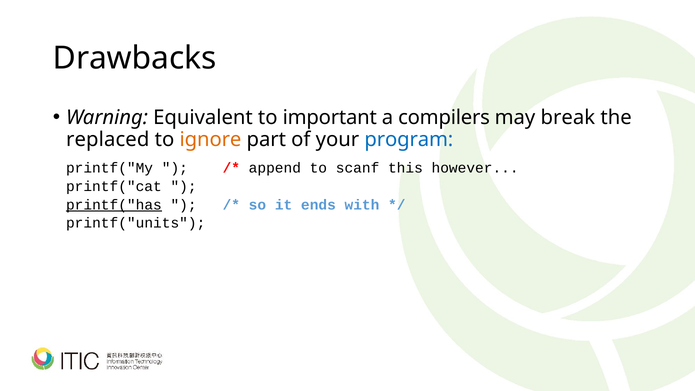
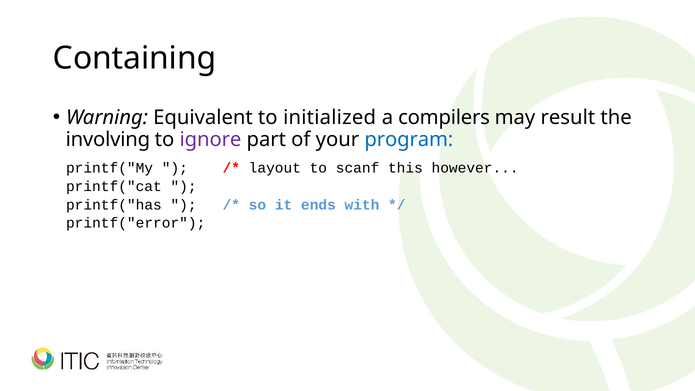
Drawbacks: Drawbacks -> Containing
important: important -> initialized
break: break -> result
replaced: replaced -> involving
ignore colour: orange -> purple
append: append -> layout
printf("has underline: present -> none
printf("units: printf("units -> printf("error
